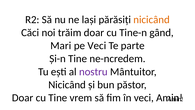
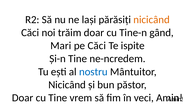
pe Veci: Veci -> Căci
parte: parte -> ispite
nostru colour: purple -> blue
